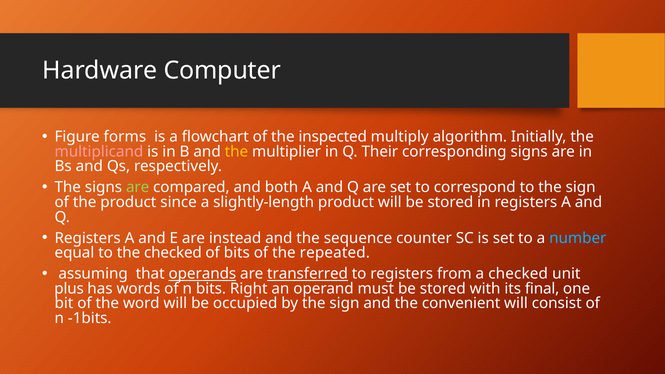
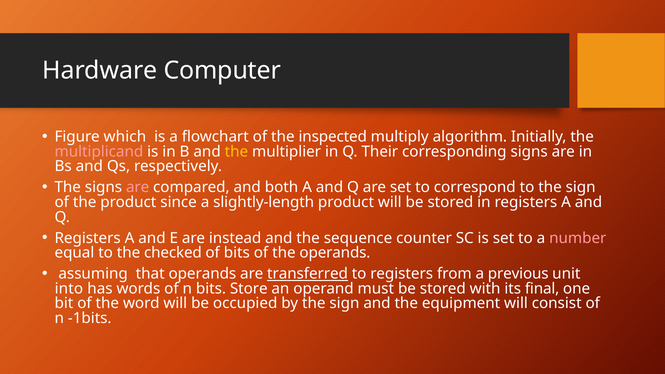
forms: forms -> which
are at (138, 187) colour: light green -> pink
number colour: light blue -> pink
the repeated: repeated -> operands
operands at (202, 274) underline: present -> none
a checked: checked -> previous
plus: plus -> into
Right: Right -> Store
convenient: convenient -> equipment
